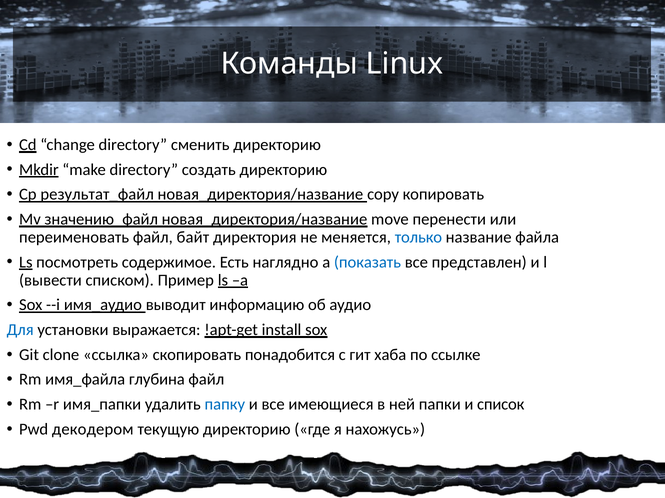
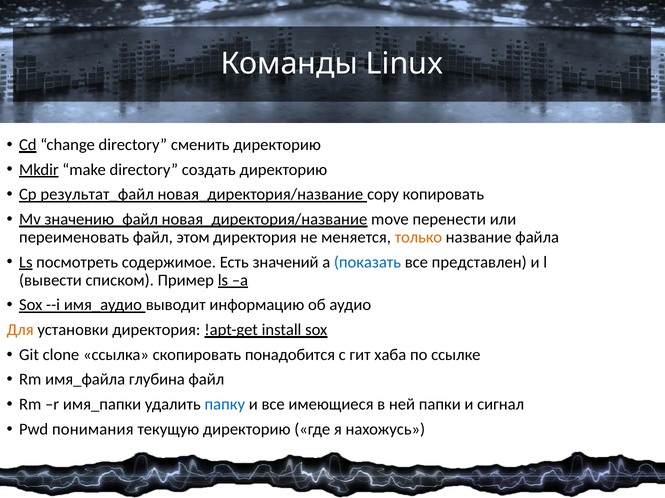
байт: байт -> этом
только colour: blue -> orange
наглядно: наглядно -> значений
Для colour: blue -> orange
установки выражается: выражается -> директория
список: список -> сигнал
декодером: декодером -> понимания
